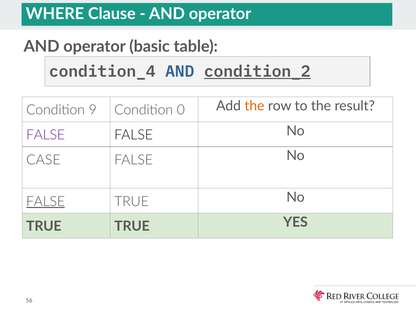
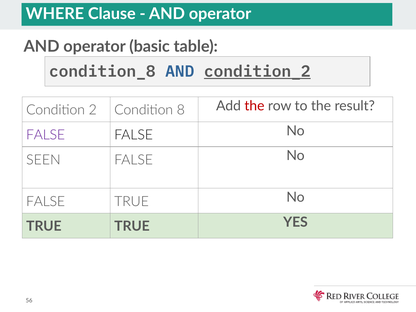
condition_4: condition_4 -> condition_8
9: 9 -> 2
0: 0 -> 8
the at (254, 106) colour: orange -> red
CASE: CASE -> SEEN
FALSE at (46, 201) underline: present -> none
